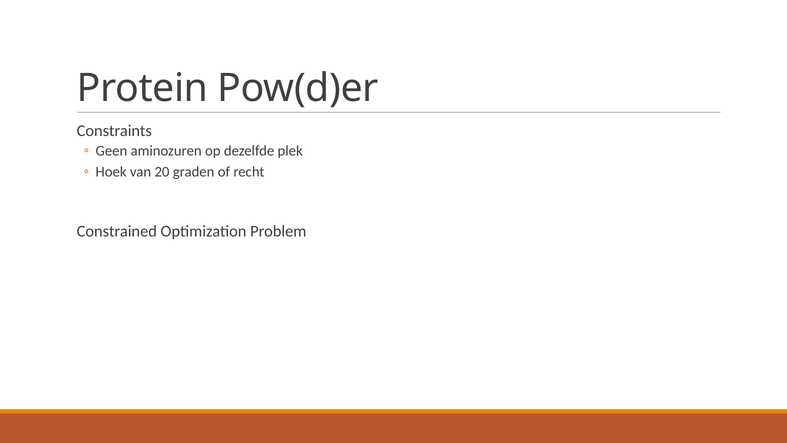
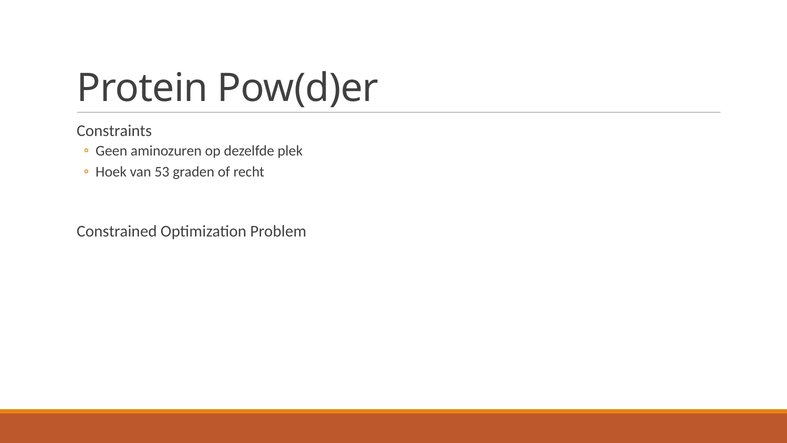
20: 20 -> 53
